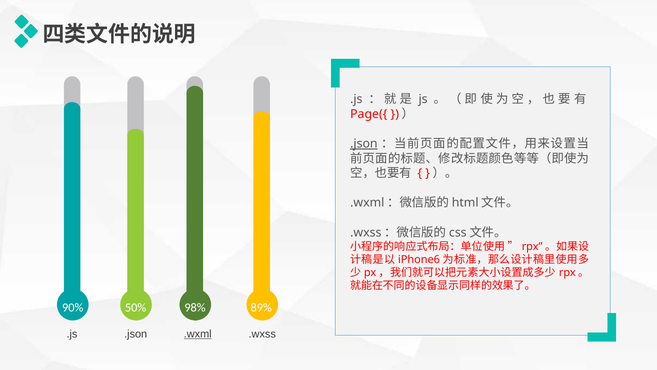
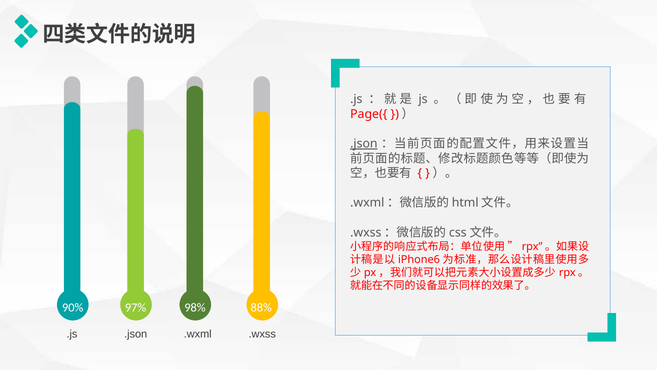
50%: 50% -> 97%
89%: 89% -> 88%
.wxml underline: present -> none
